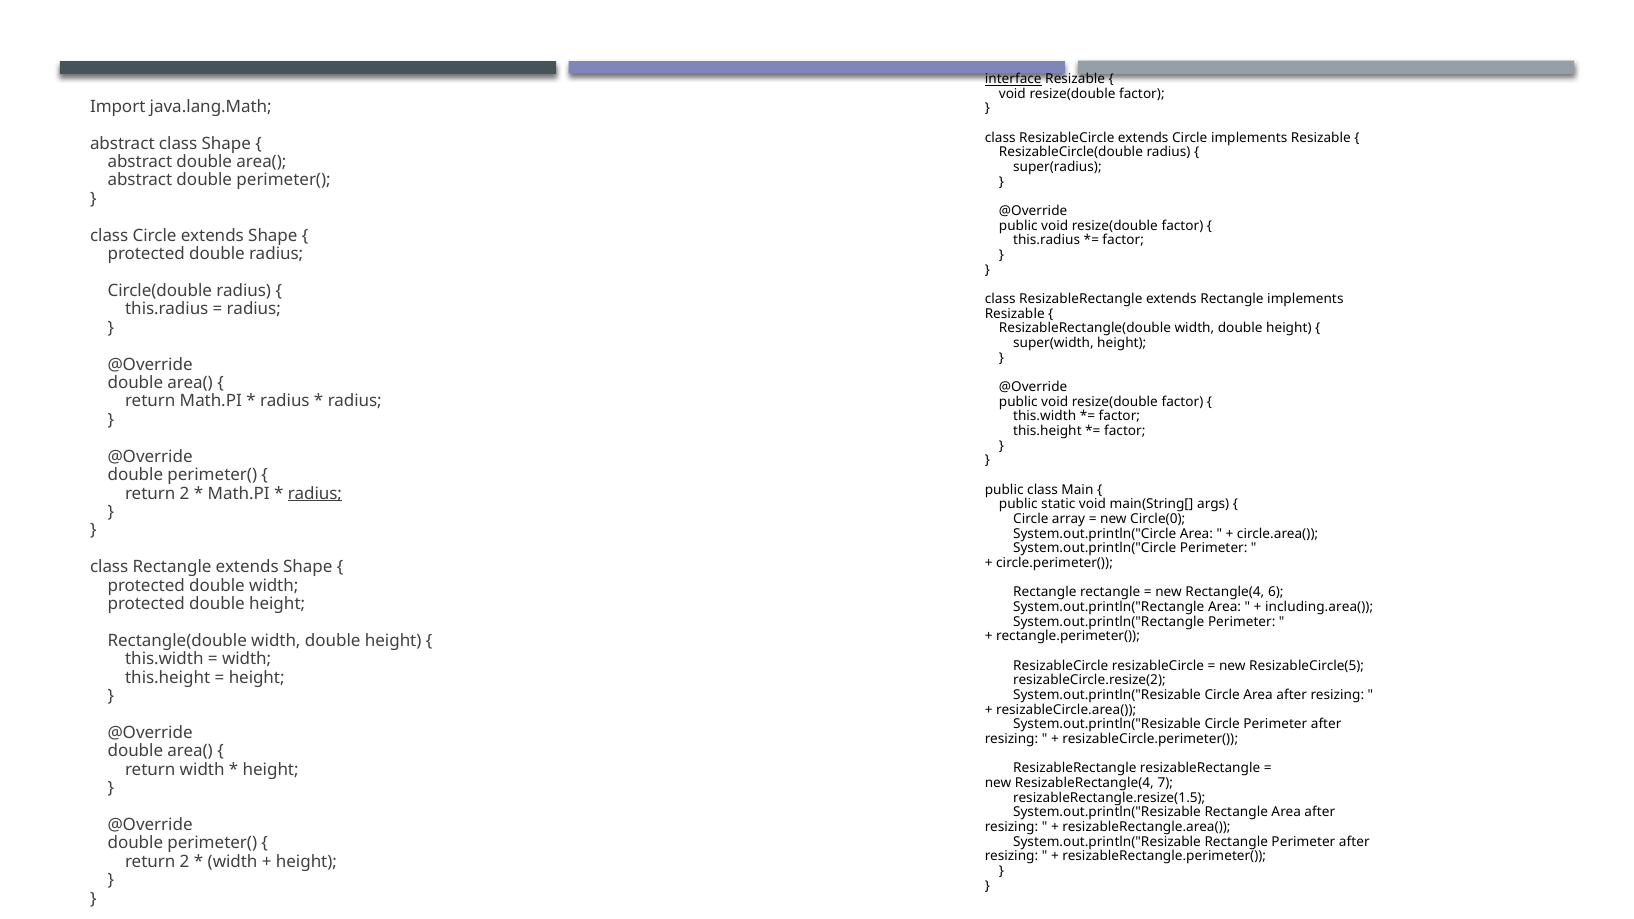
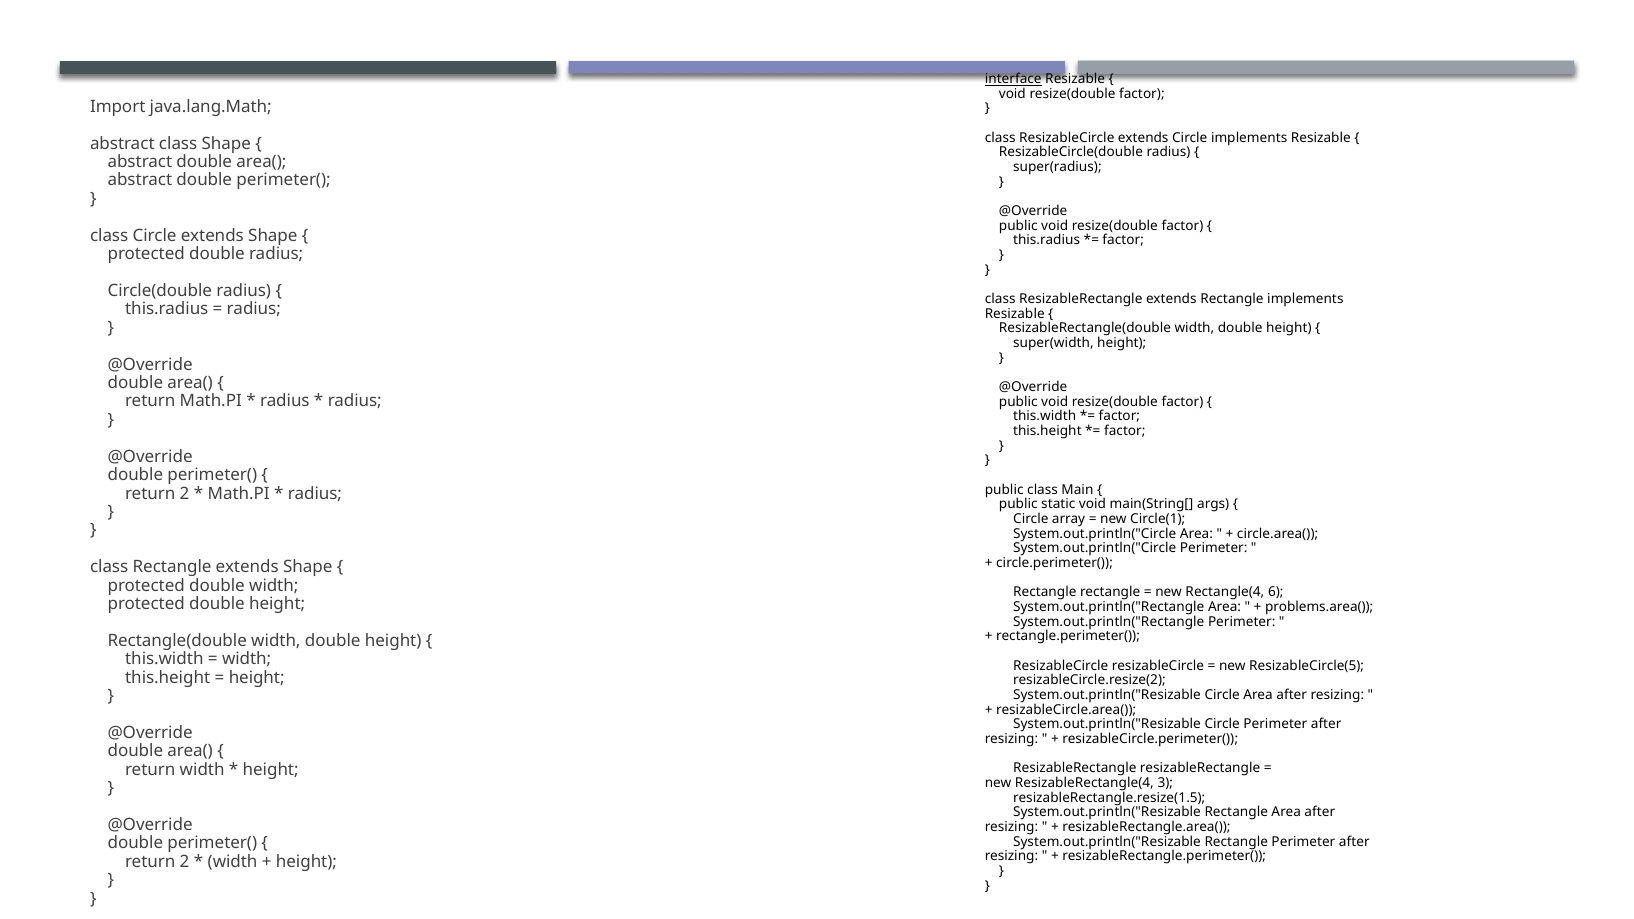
radius at (315, 493) underline: present -> none
Circle(0: Circle(0 -> Circle(1
including.area(: including.area( -> problems.area(
7: 7 -> 3
